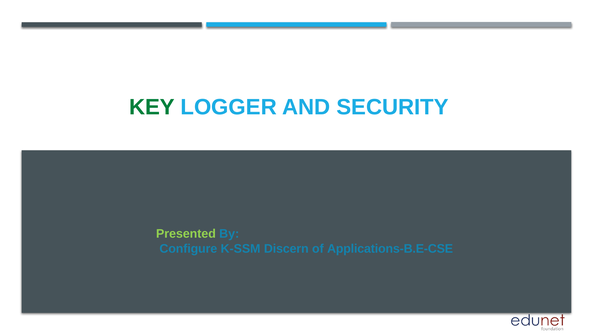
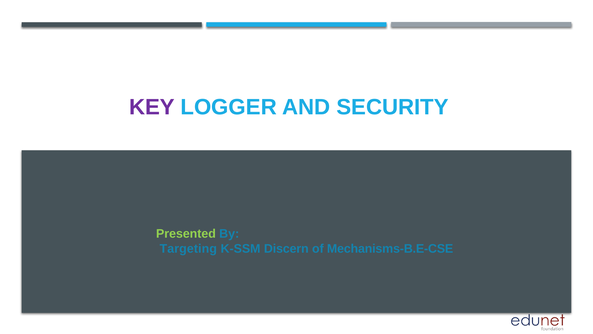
KEY colour: green -> purple
Configure: Configure -> Targeting
Applications-B.E-CSE: Applications-B.E-CSE -> Mechanisms-B.E-CSE
